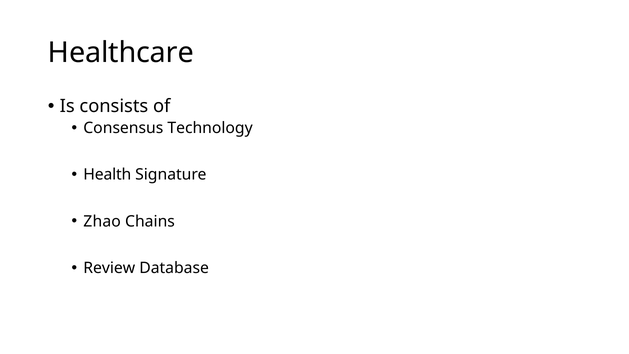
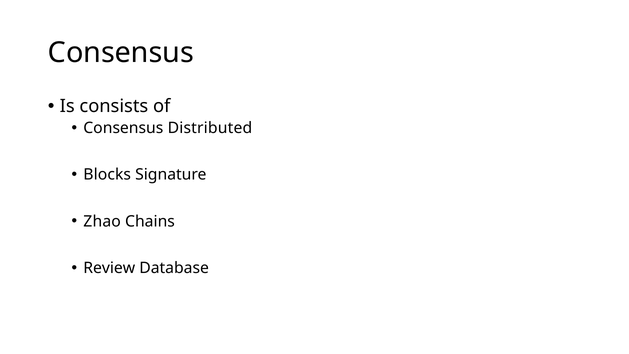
Healthcare at (121, 53): Healthcare -> Consensus
Technology: Technology -> Distributed
Health: Health -> Blocks
